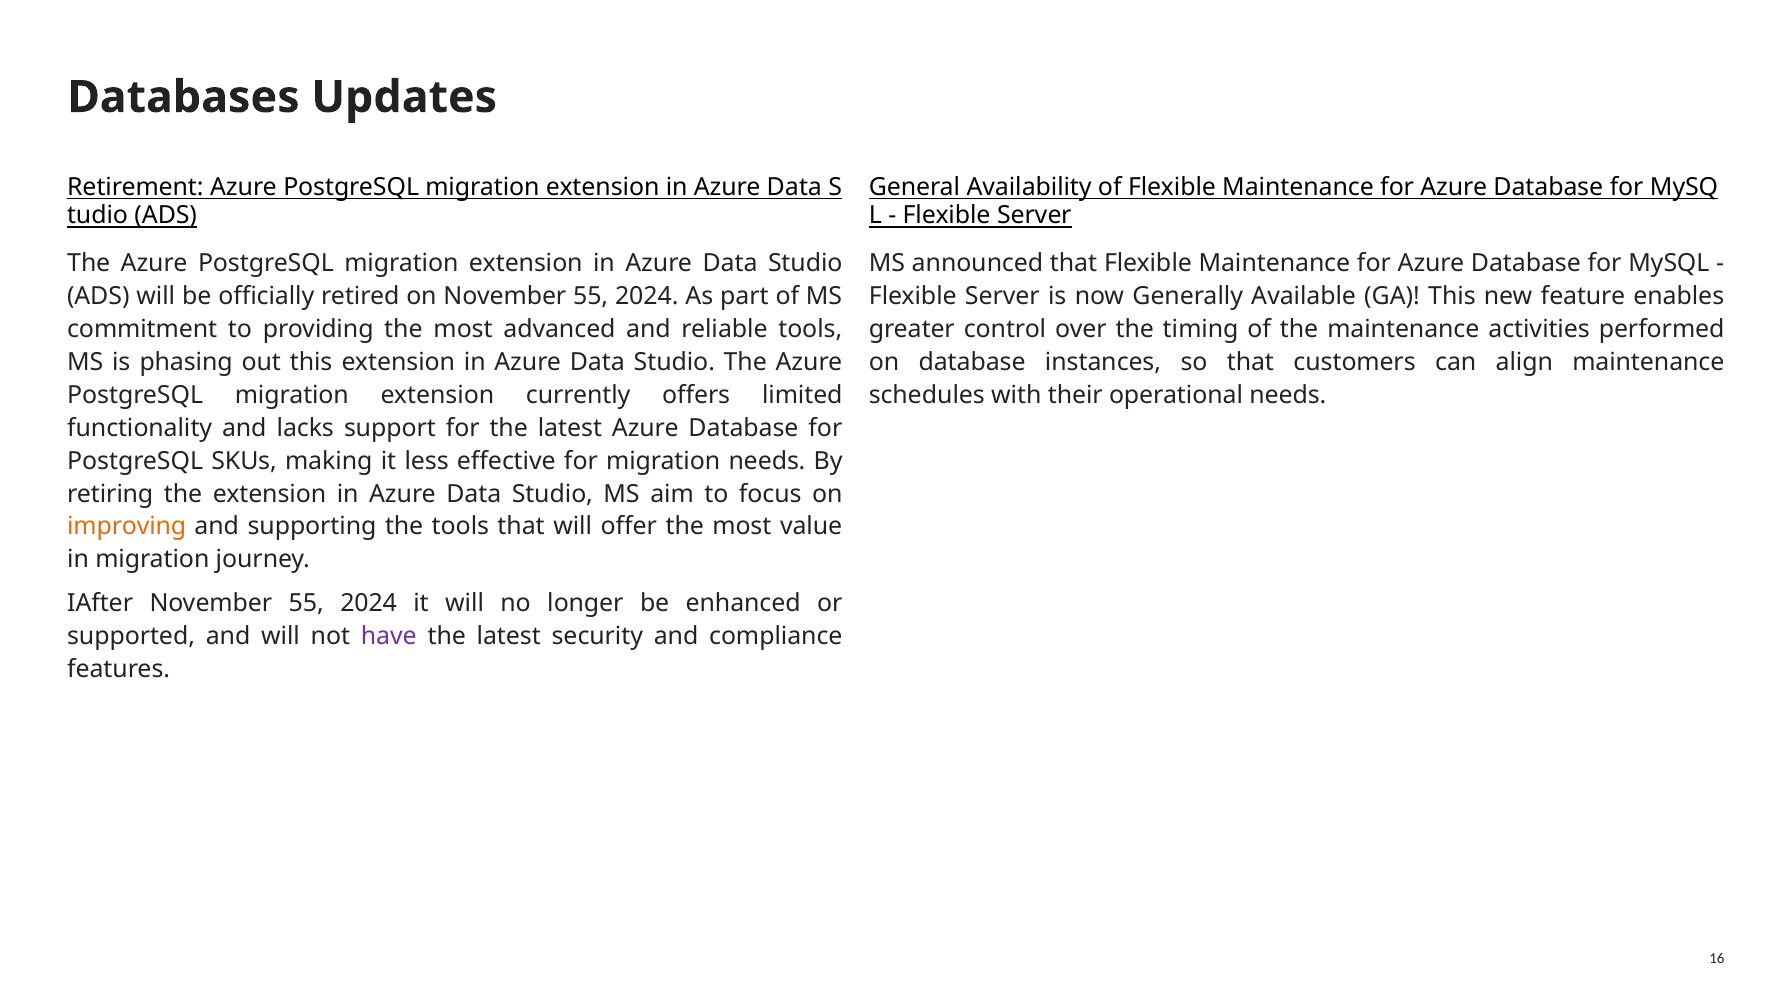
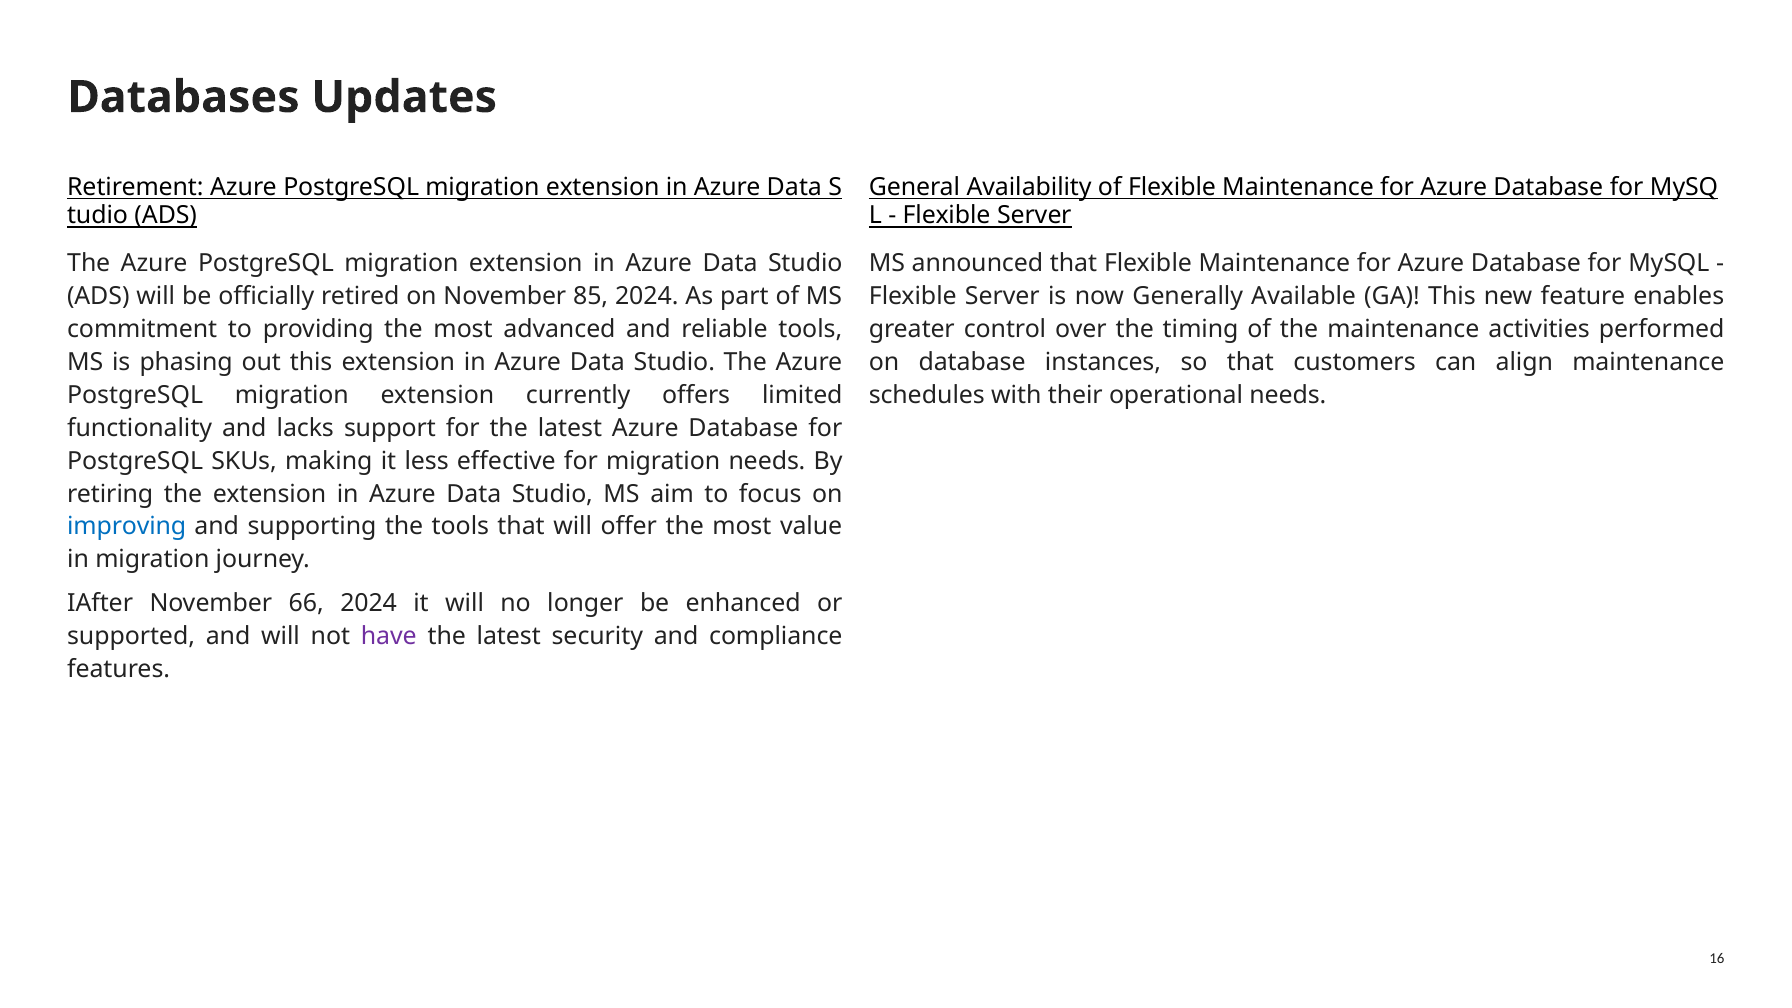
on November 55: 55 -> 85
improving colour: orange -> blue
IAfter November 55: 55 -> 66
